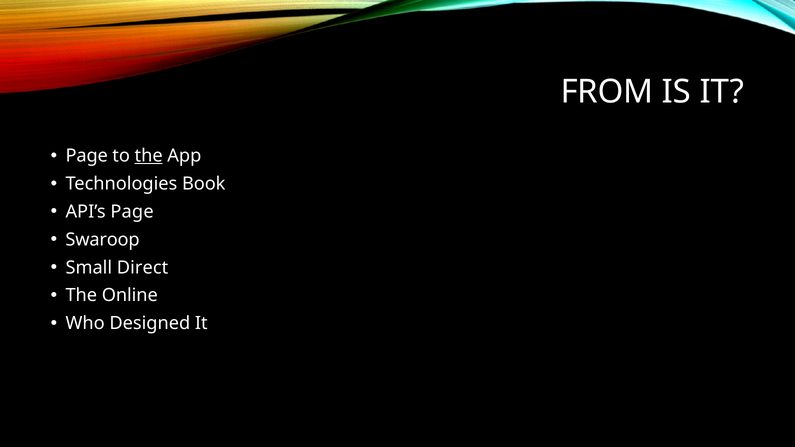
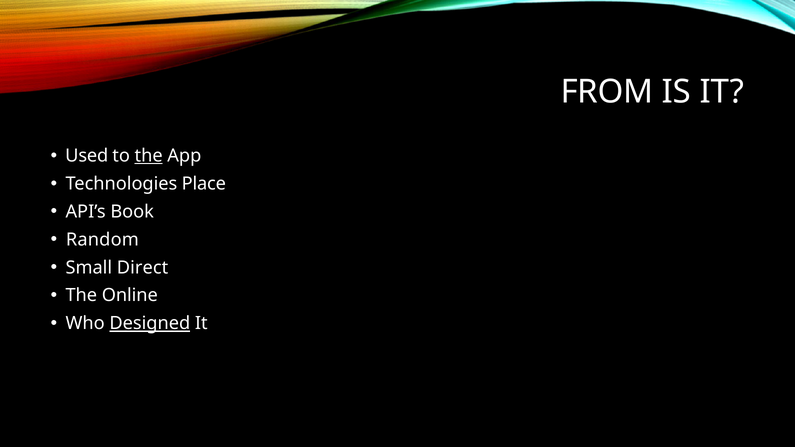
Page at (87, 156): Page -> Used
Book: Book -> Place
API’s Page: Page -> Book
Swaroop: Swaroop -> Random
Designed underline: none -> present
